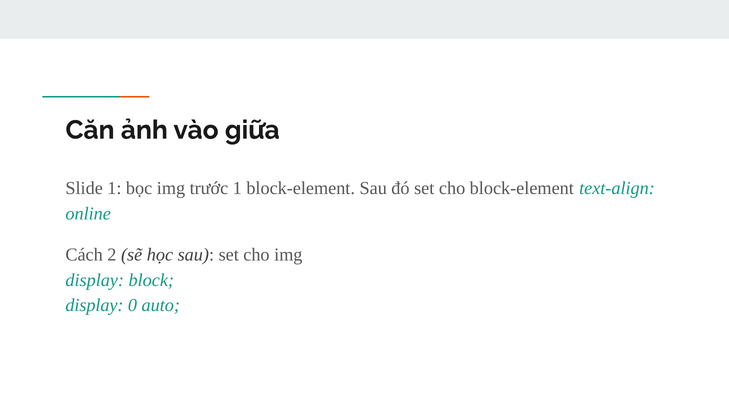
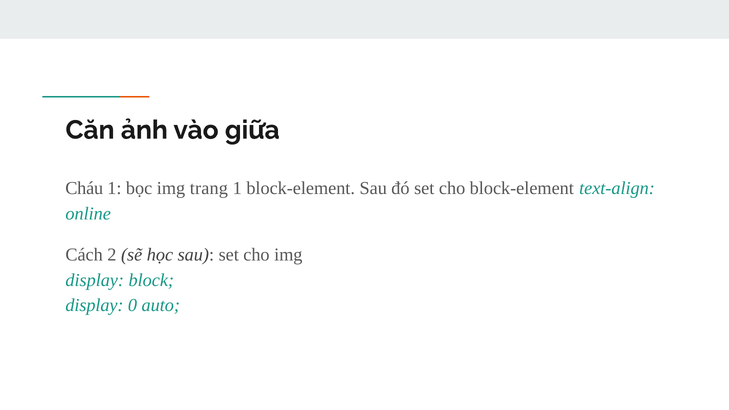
Slide: Slide -> Cháu
trước: trước -> trang
